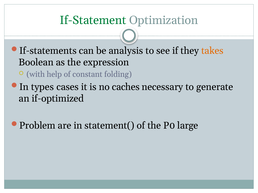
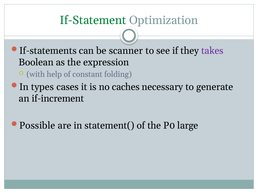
analysis: analysis -> scanner
takes colour: orange -> purple
if-optimized: if-optimized -> if-increment
Problem: Problem -> Possible
